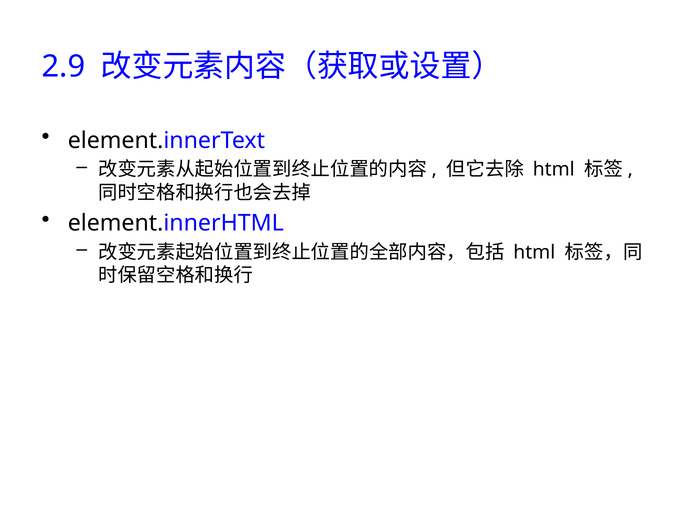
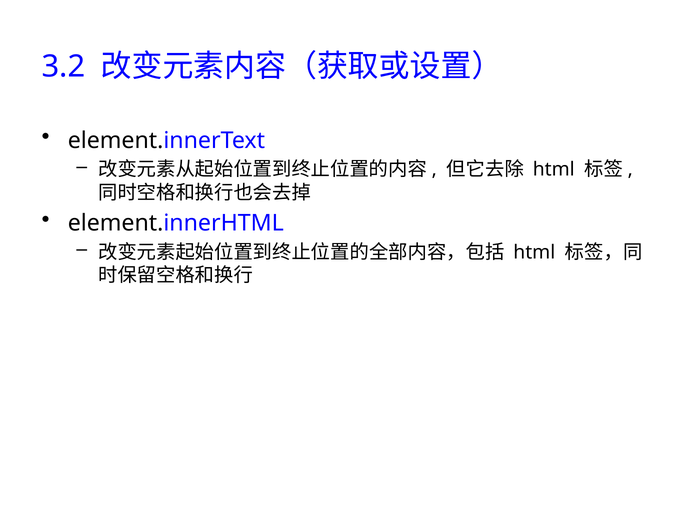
2.9: 2.9 -> 3.2
